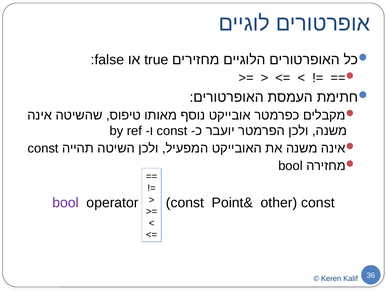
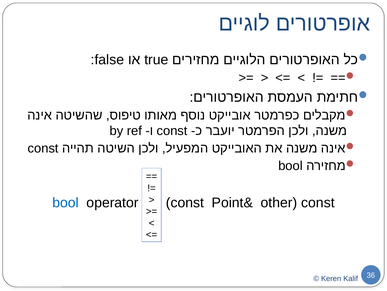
bool at (66, 202) colour: purple -> blue
